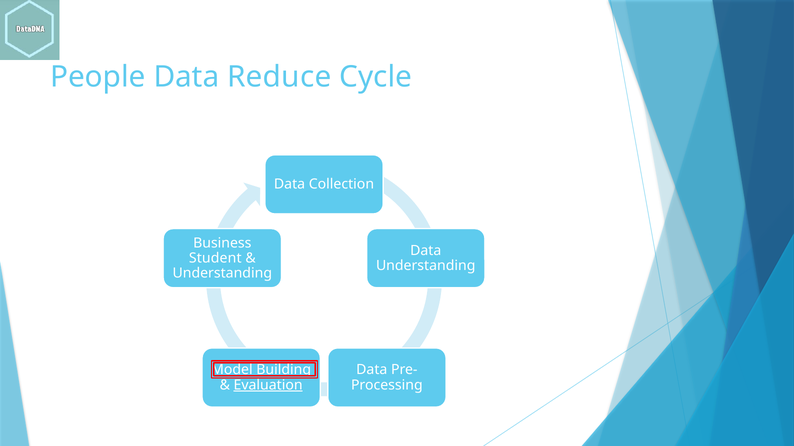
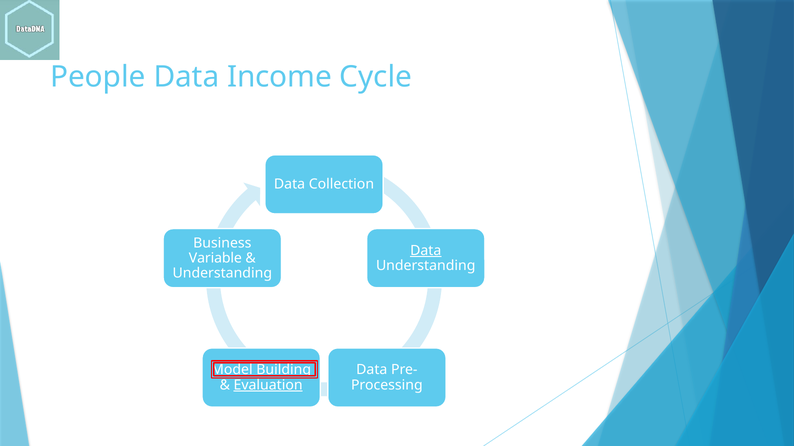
Reduce: Reduce -> Income
Data at (426, 251) underline: none -> present
Student: Student -> Variable
